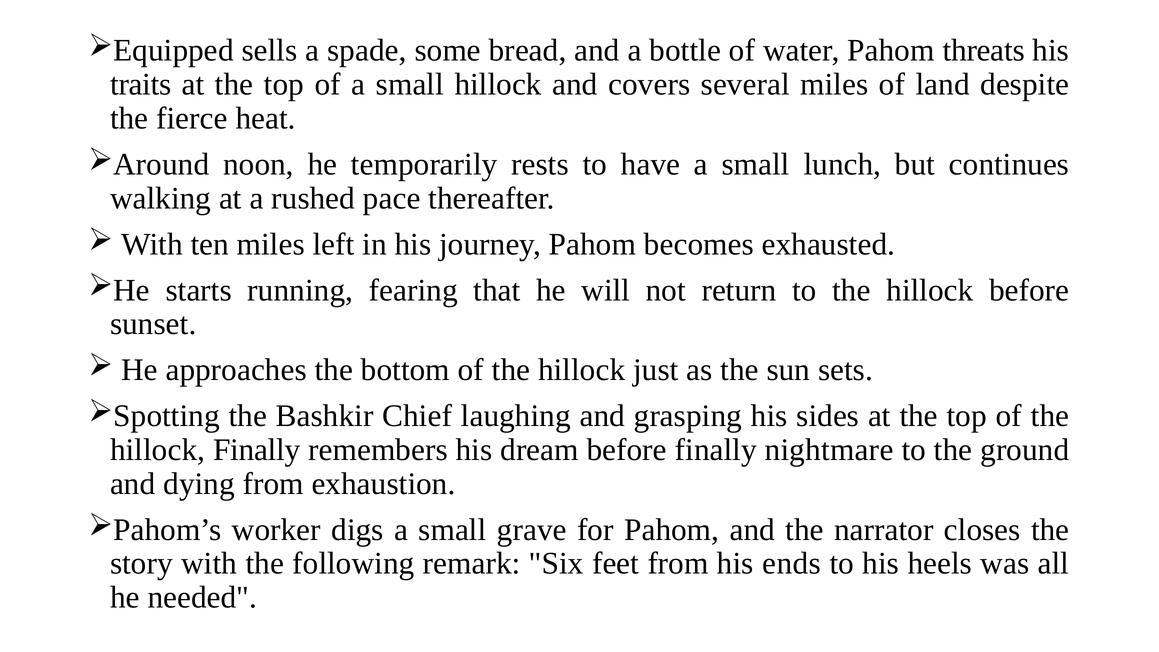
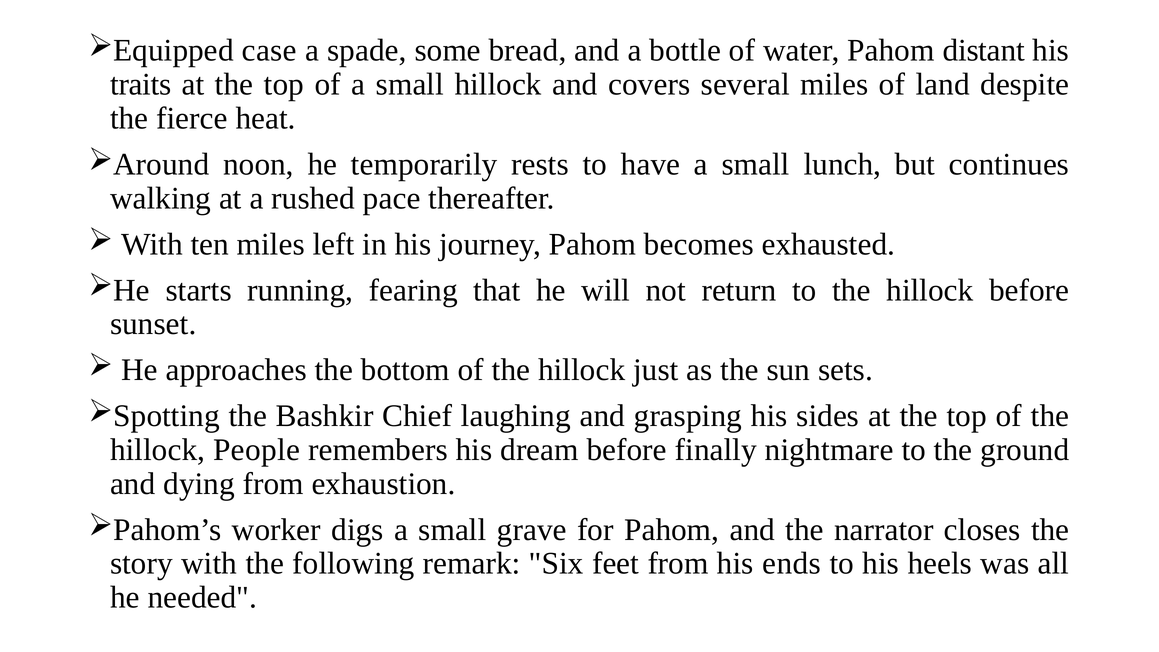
sells: sells -> case
threats: threats -> distant
hillock Finally: Finally -> People
